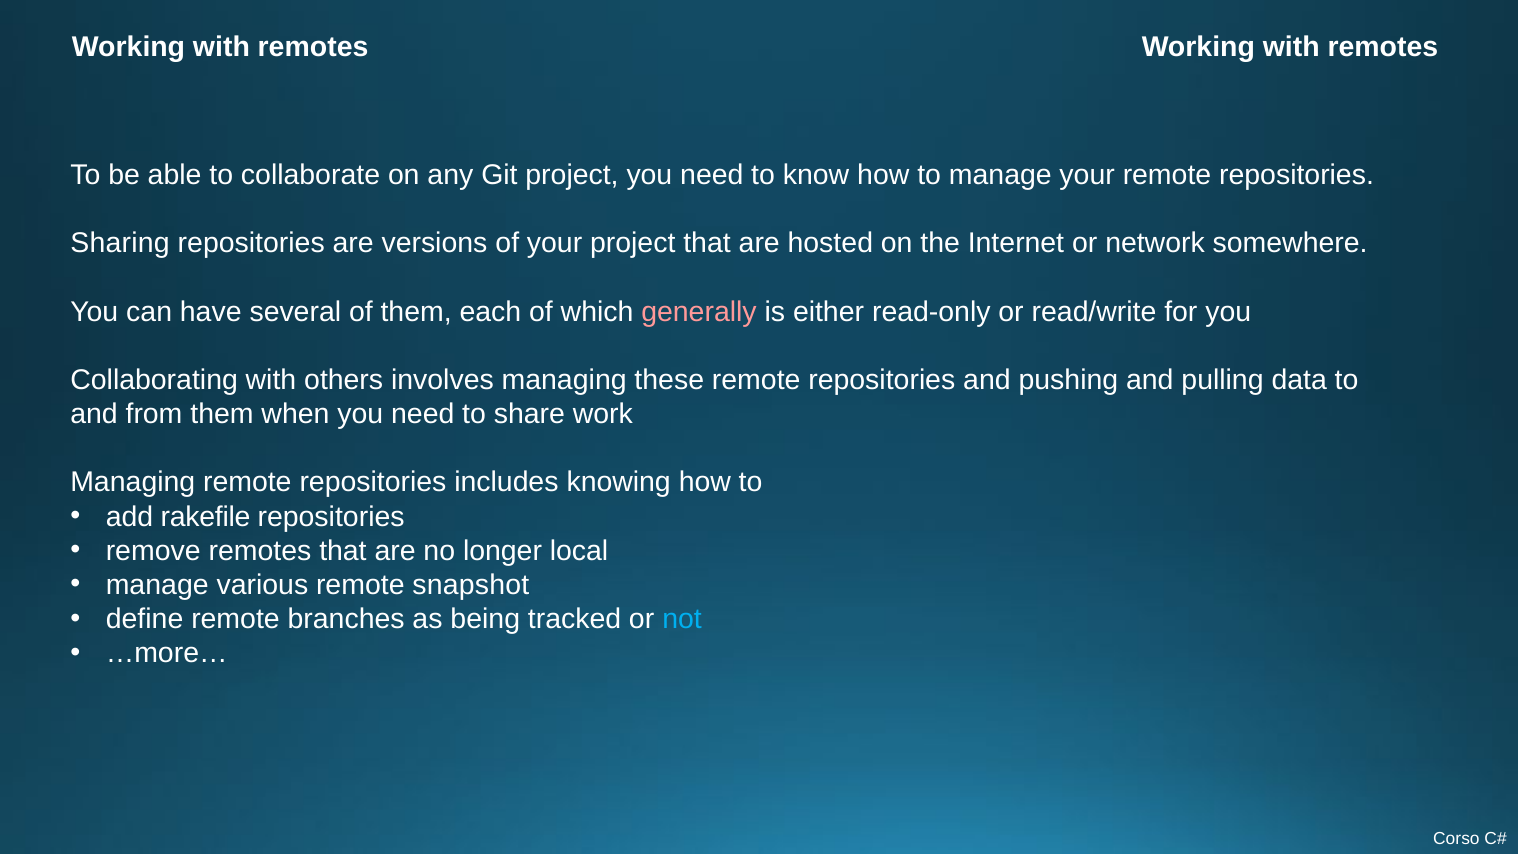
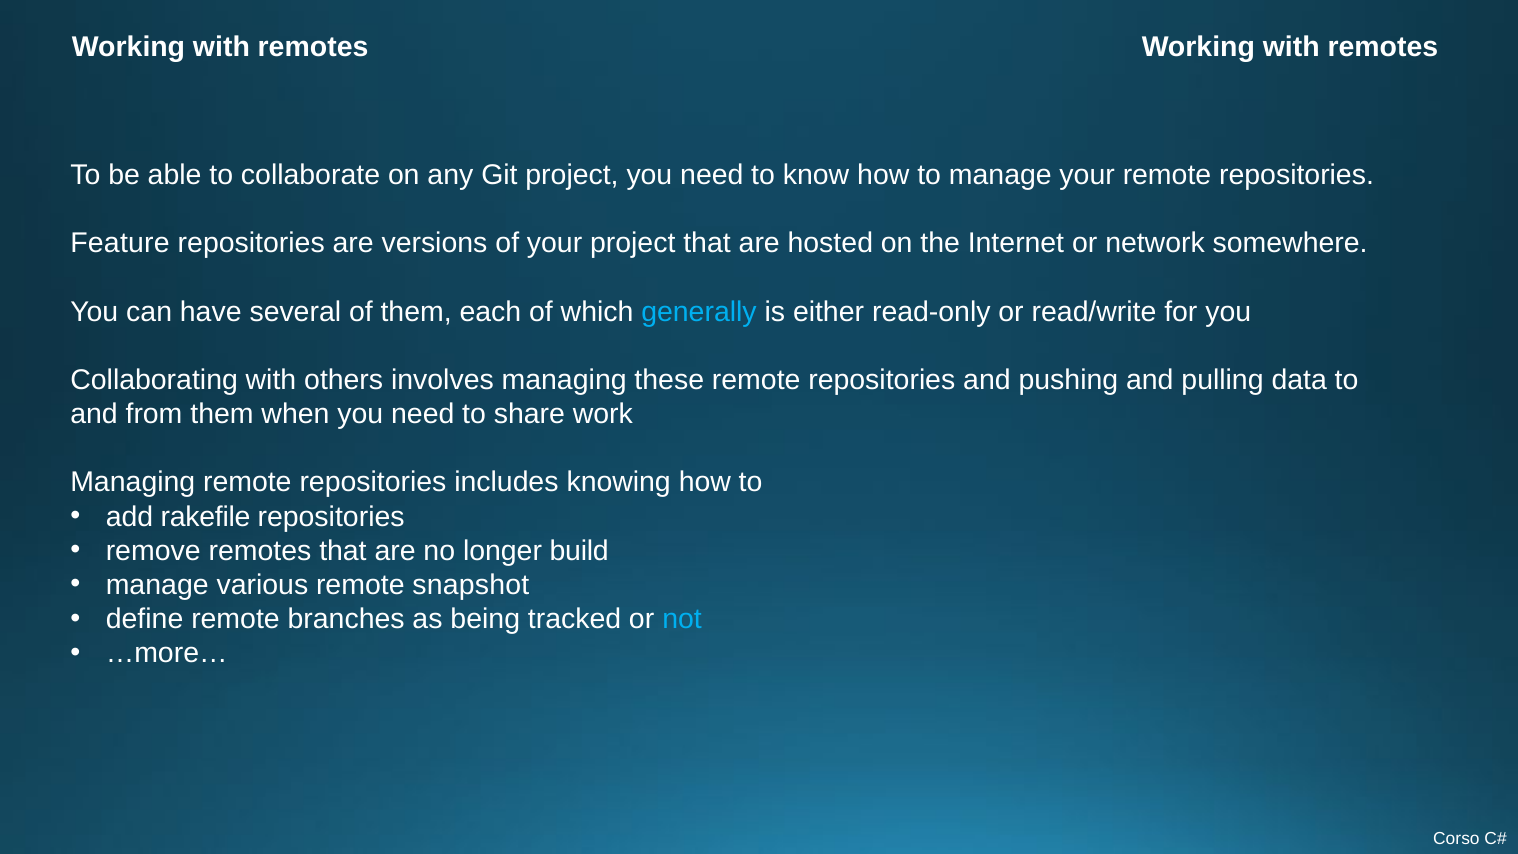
Sharing: Sharing -> Feature
generally colour: pink -> light blue
local: local -> build
